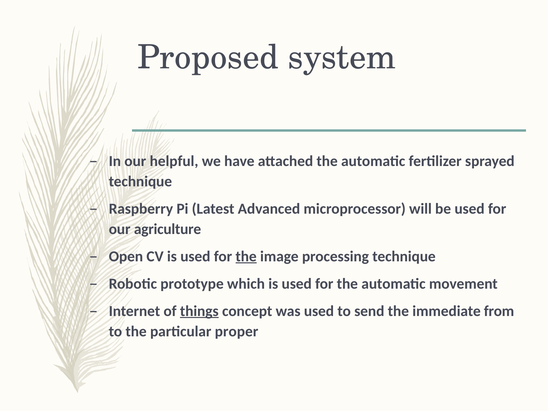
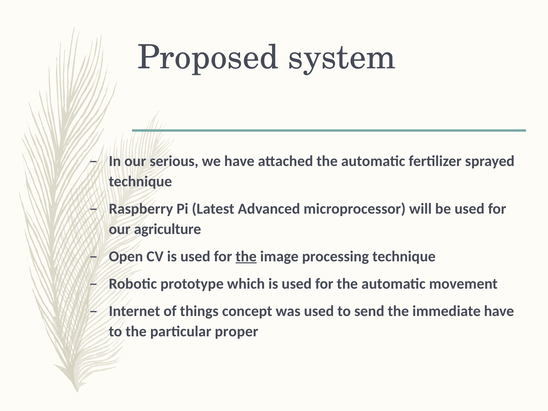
helpful: helpful -> serious
things underline: present -> none
immediate from: from -> have
